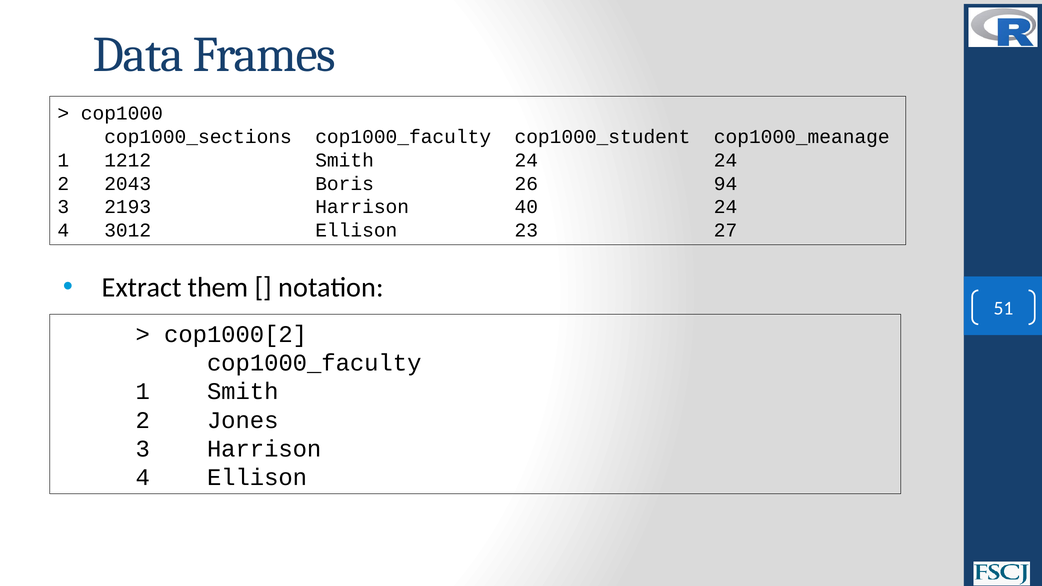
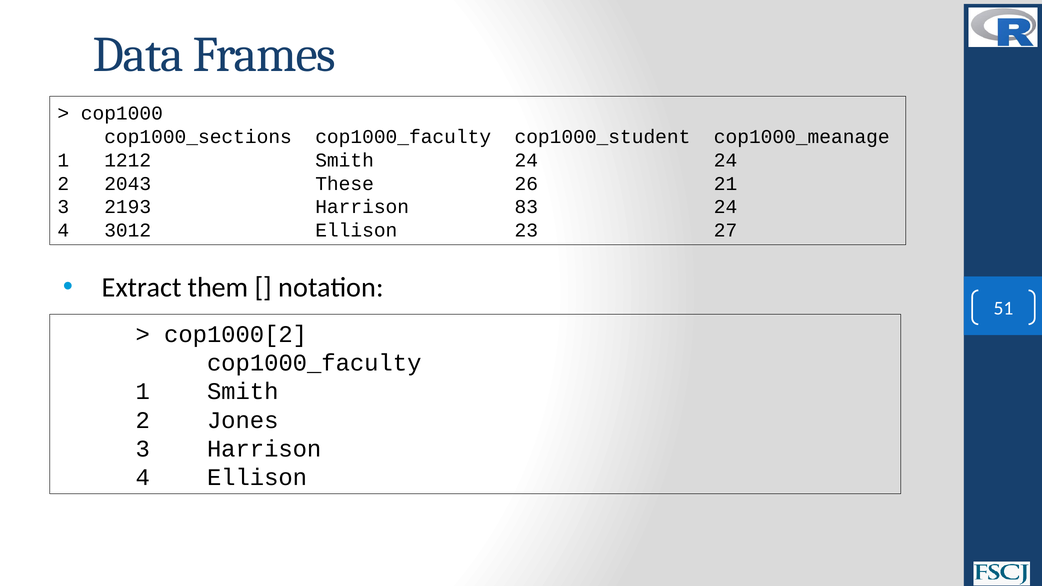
Boris: Boris -> These
94: 94 -> 21
40: 40 -> 83
